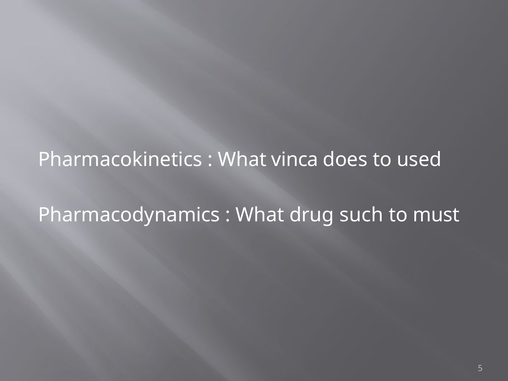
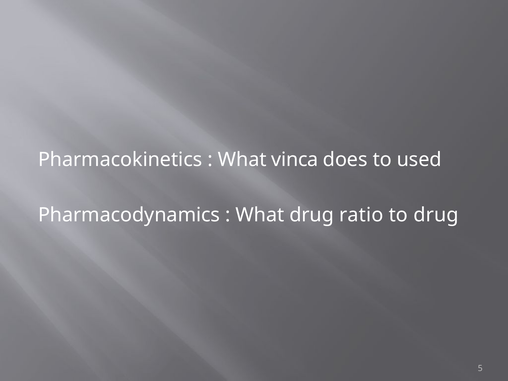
such: such -> ratio
to must: must -> drug
